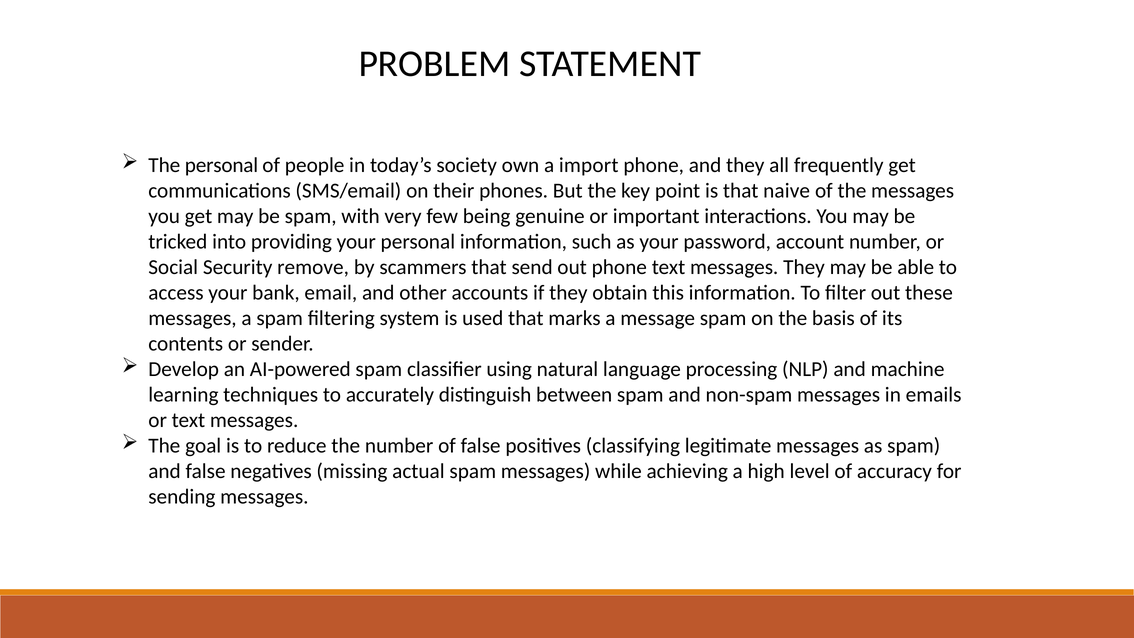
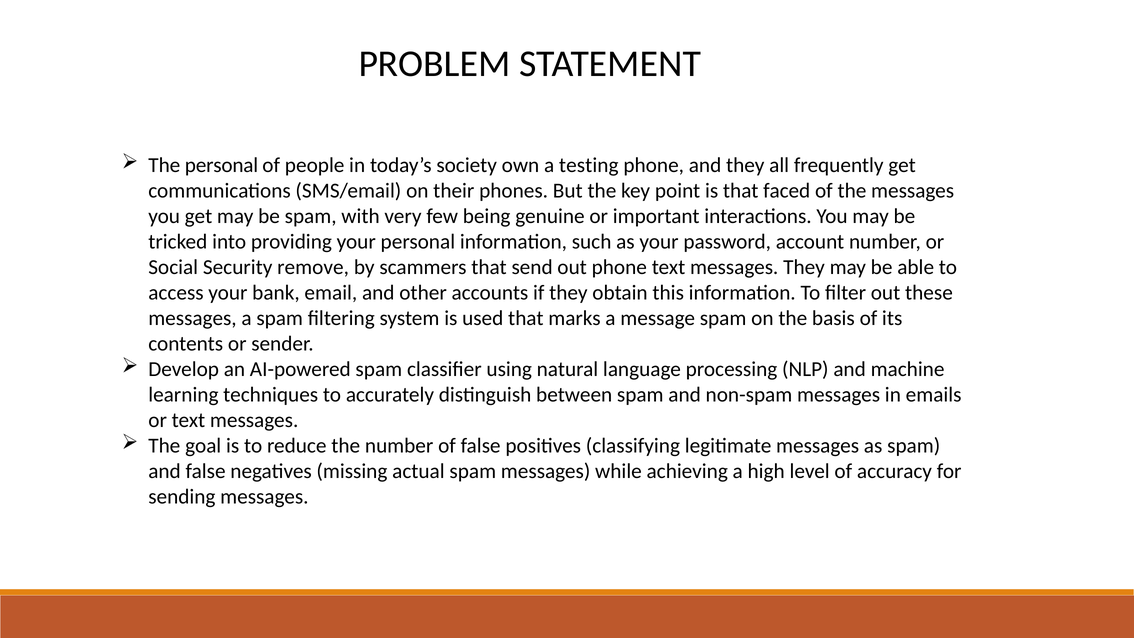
import: import -> testing
naive: naive -> faced
